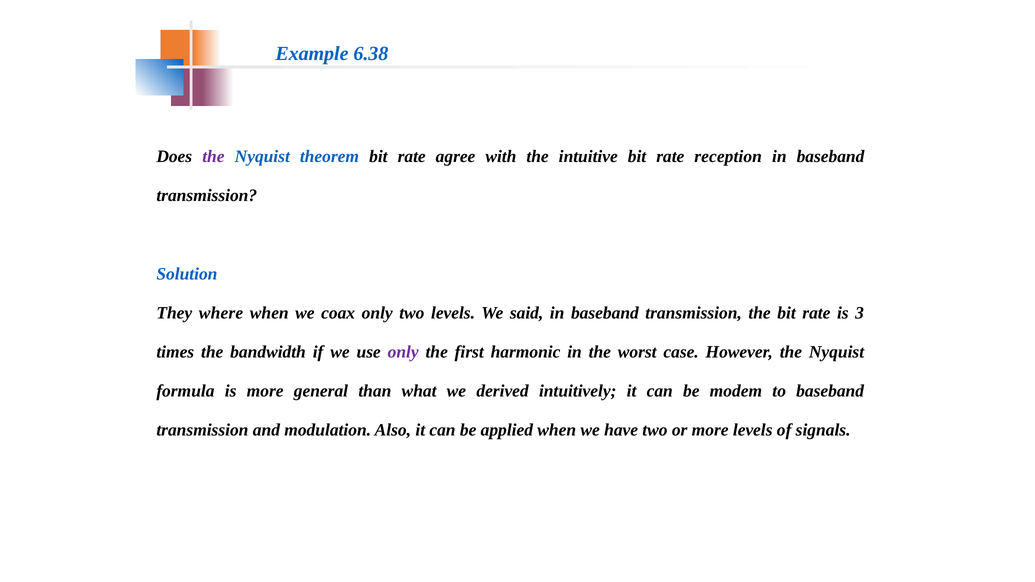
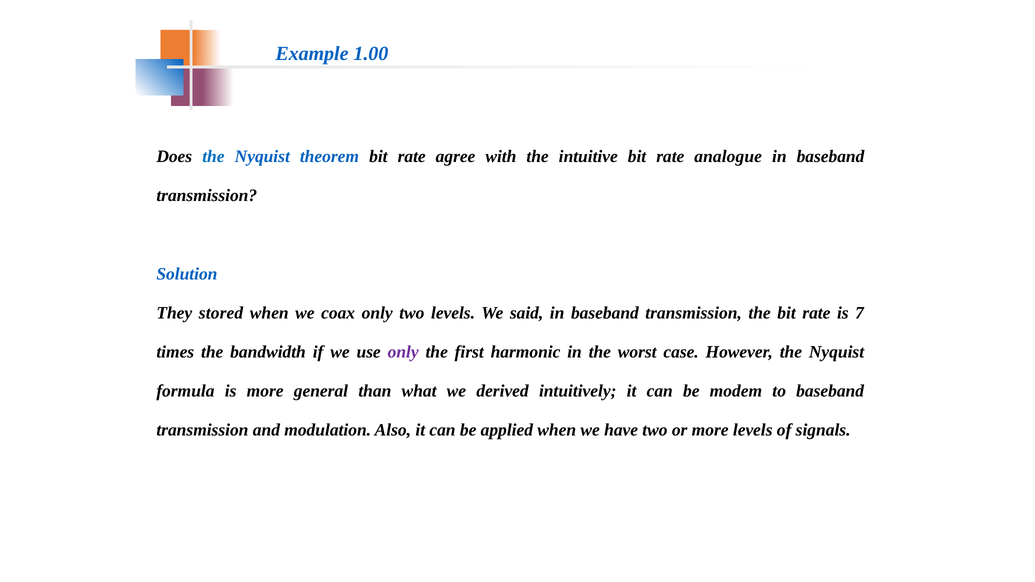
6.38: 6.38 -> 1.00
the at (213, 157) colour: purple -> blue
reception: reception -> analogue
where: where -> stored
3: 3 -> 7
